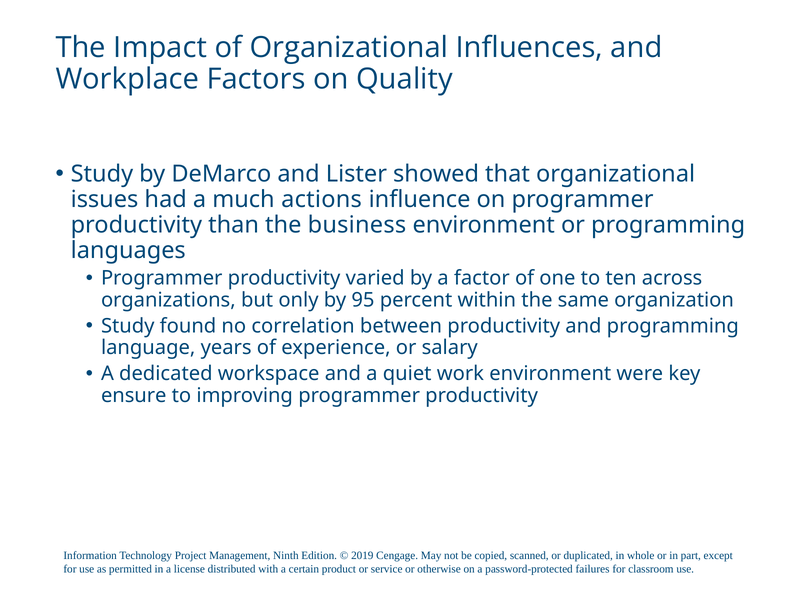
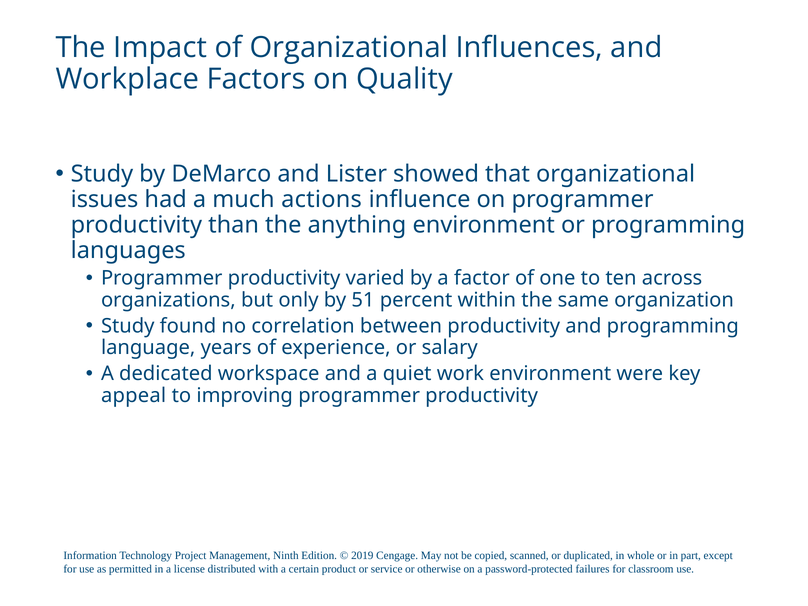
business: business -> anything
95: 95 -> 51
ensure: ensure -> appeal
